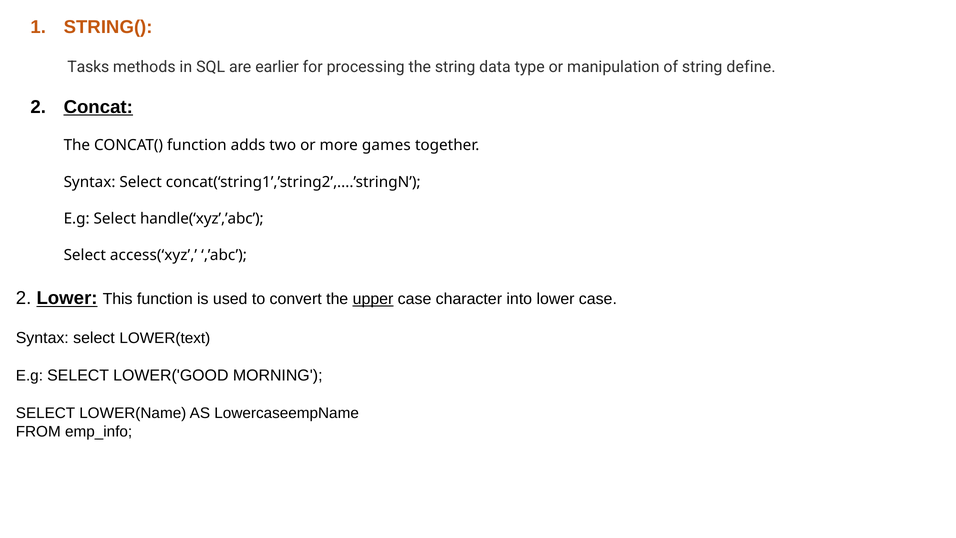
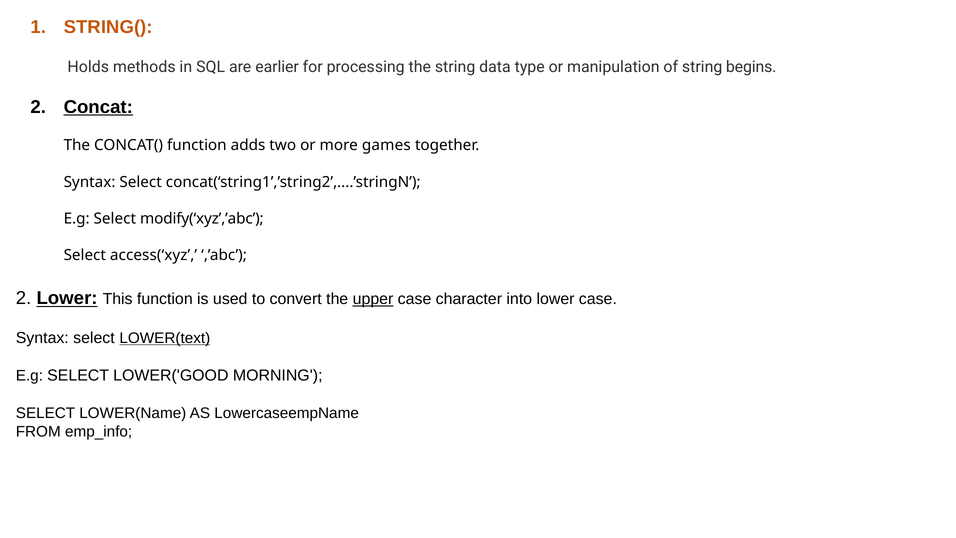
Tasks: Tasks -> Holds
define: define -> begins
handle(‘xyz’,’abc: handle(‘xyz’,’abc -> modify(‘xyz’,’abc
LOWER(text underline: none -> present
